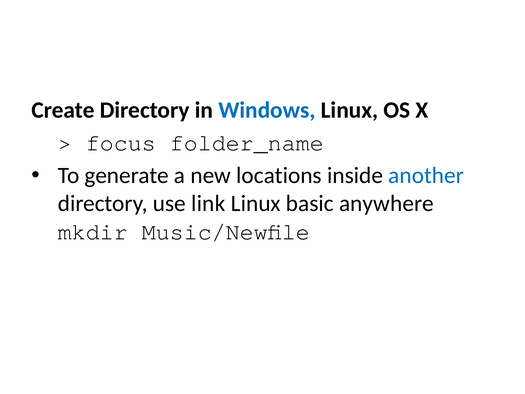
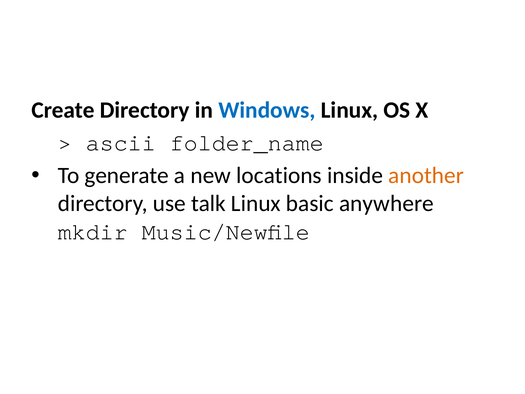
focus: focus -> ascii
another colour: blue -> orange
link: link -> talk
